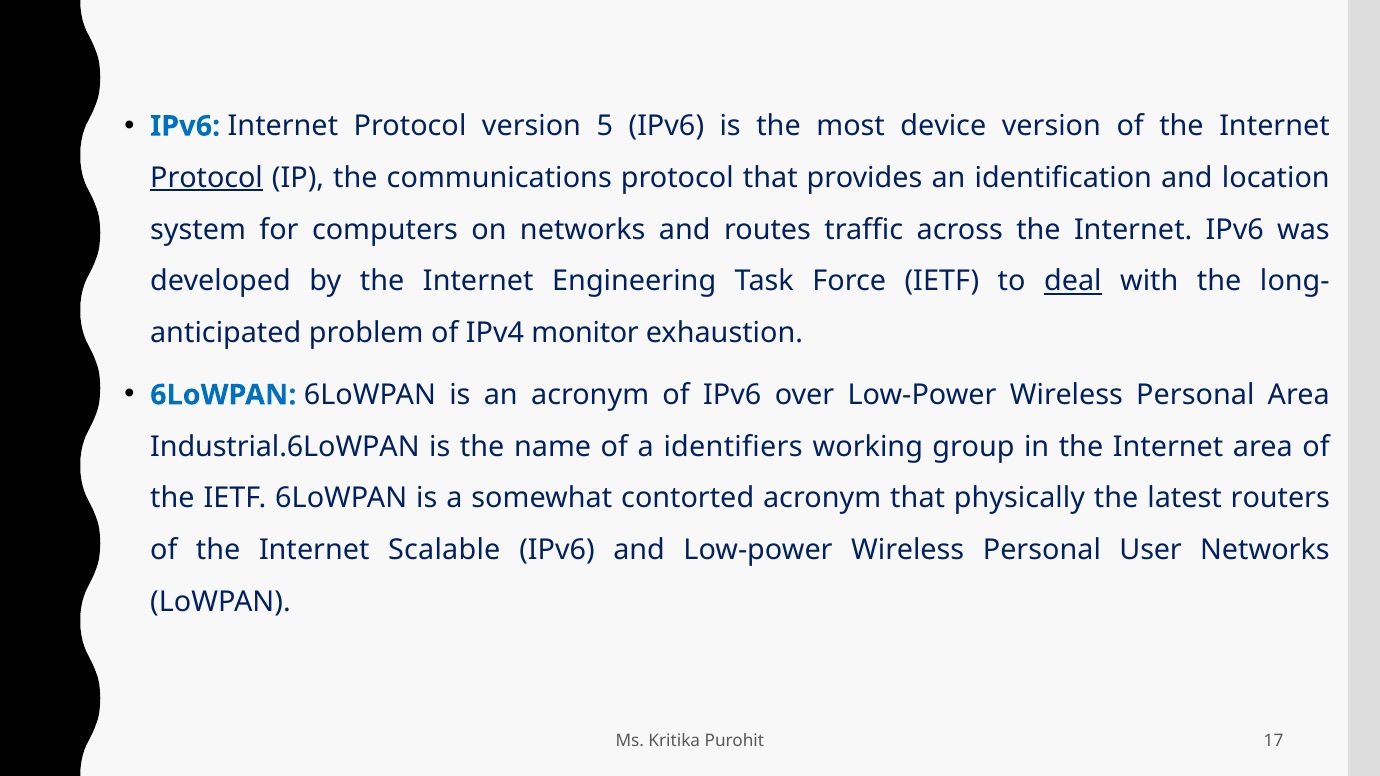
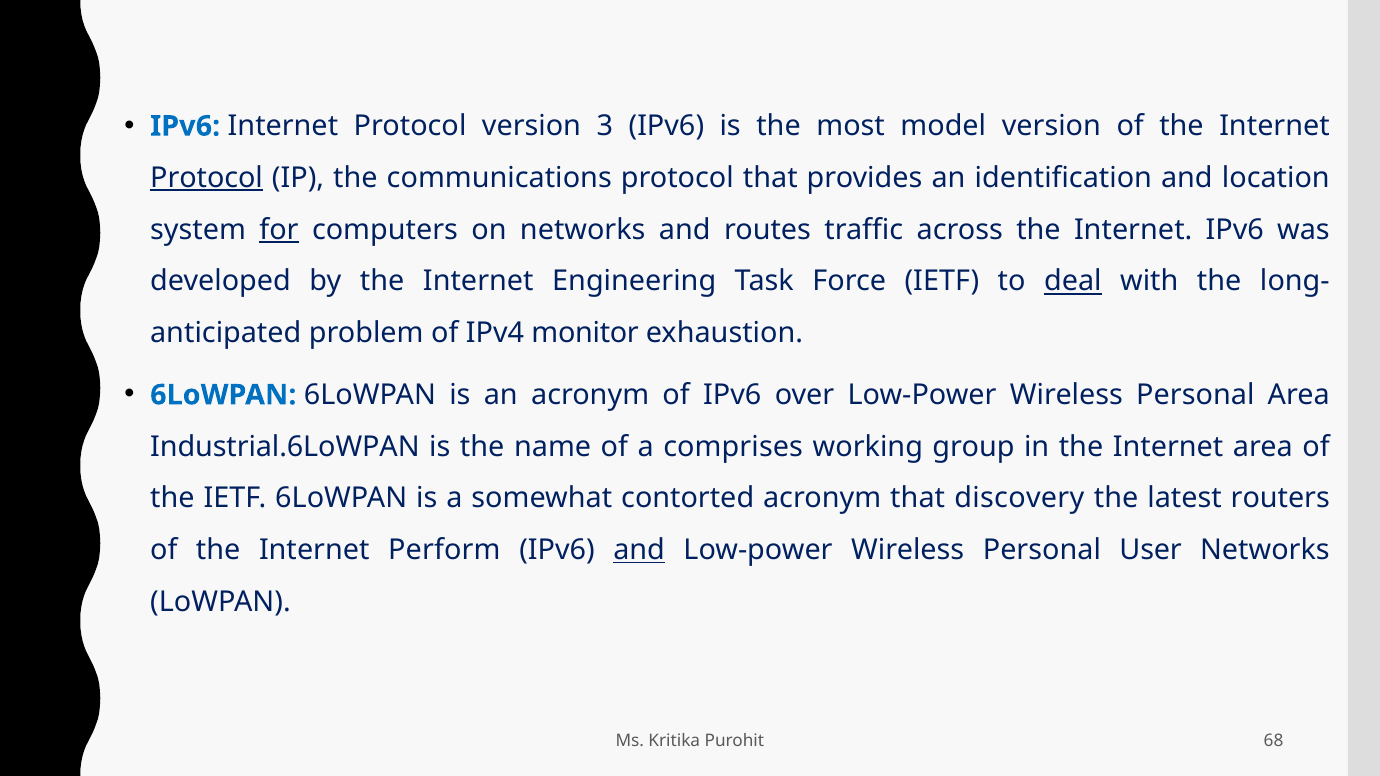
5: 5 -> 3
device: device -> model
for underline: none -> present
identifiers: identifiers -> comprises
physically: physically -> discovery
Scalable: Scalable -> Perform
and at (639, 550) underline: none -> present
17: 17 -> 68
